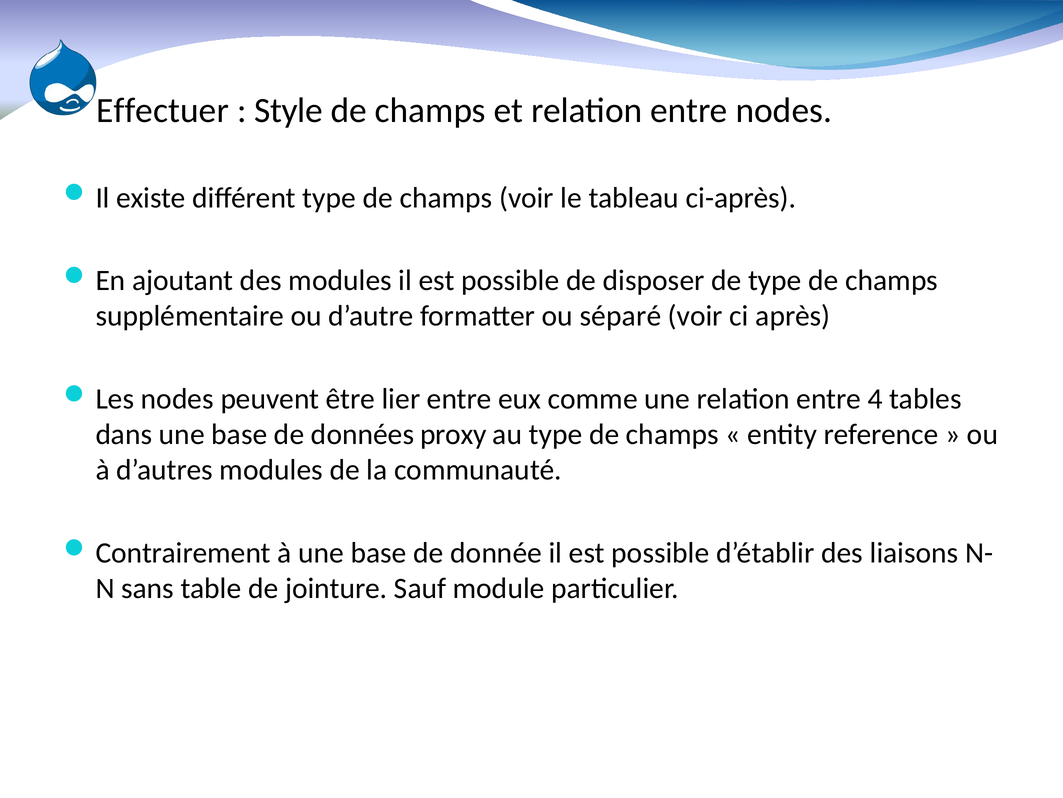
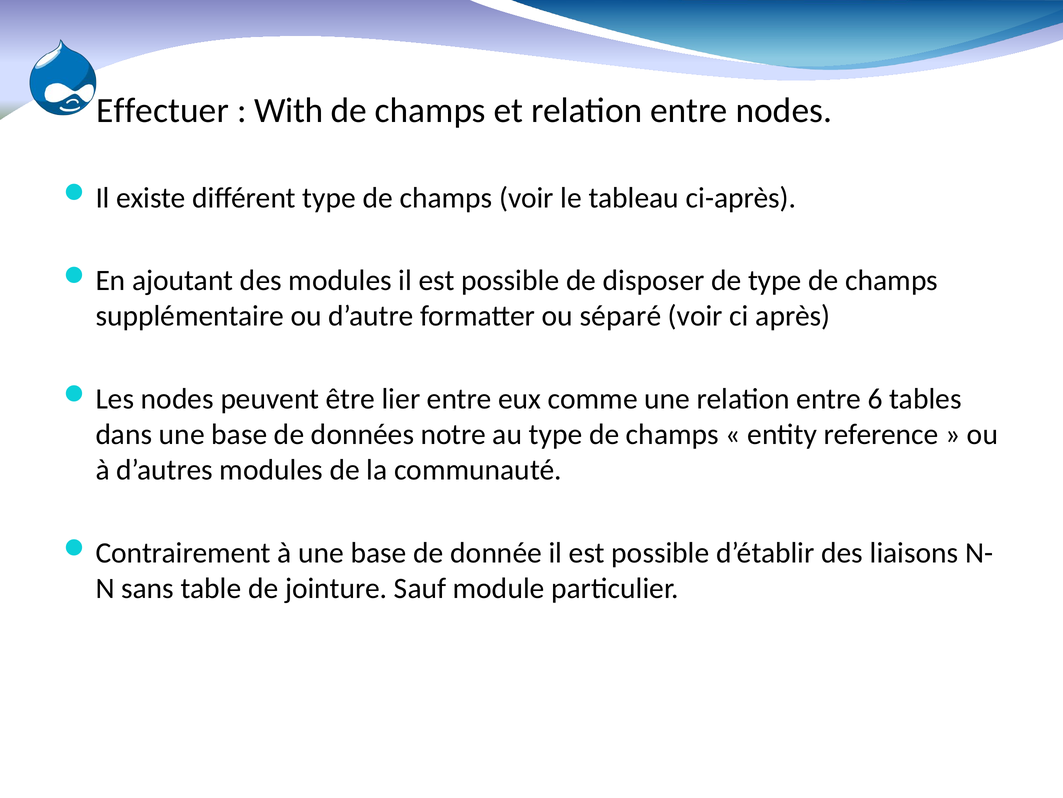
Style: Style -> With
4: 4 -> 6
proxy: proxy -> notre
